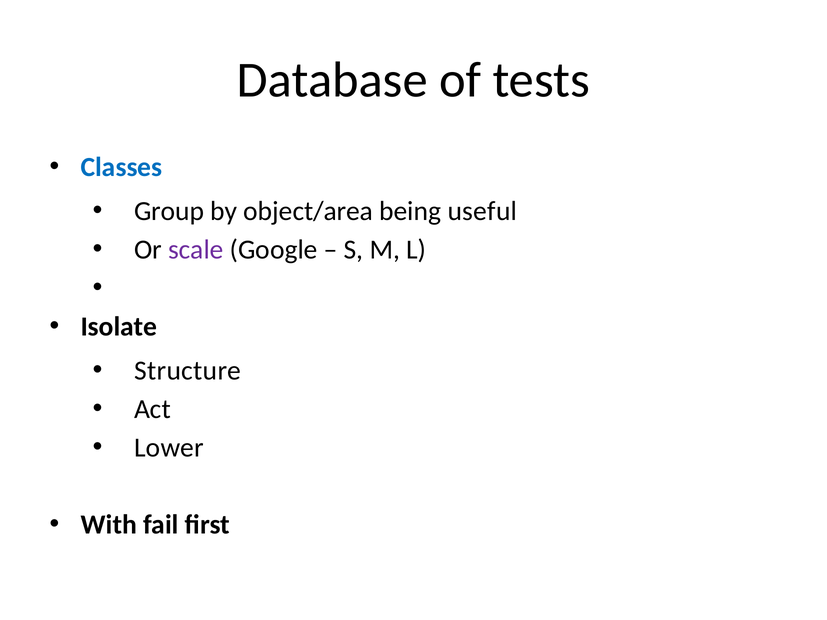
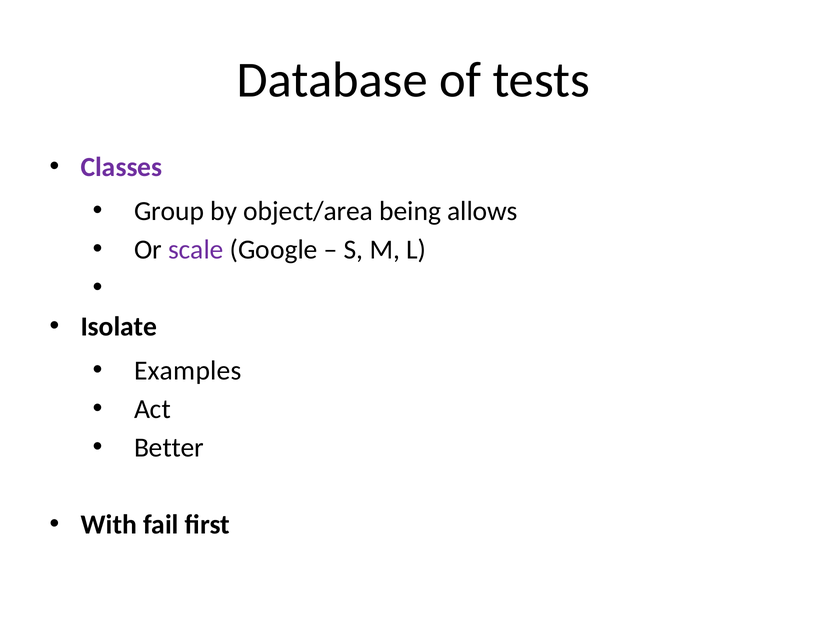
Classes colour: blue -> purple
useful: useful -> allows
Structure: Structure -> Examples
Lower: Lower -> Better
